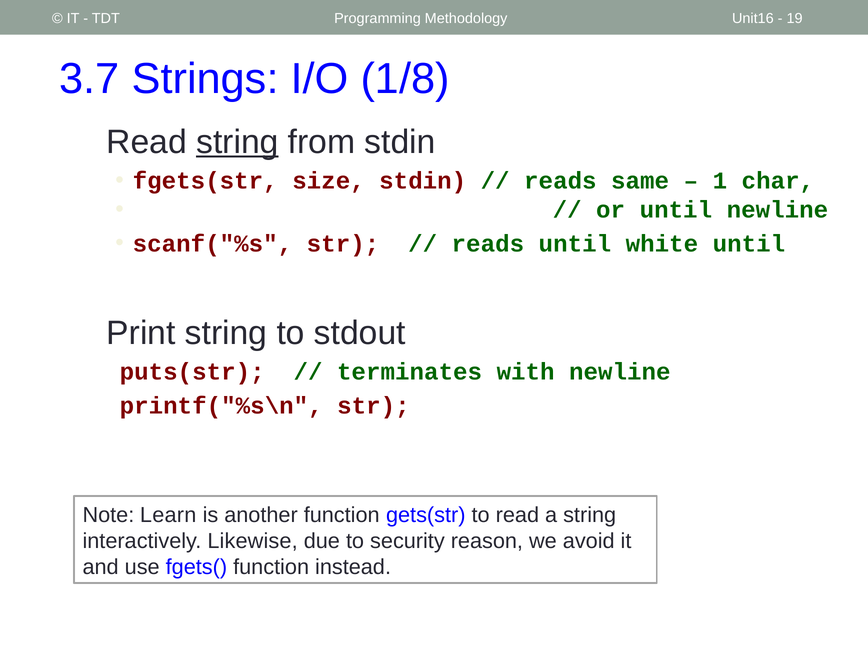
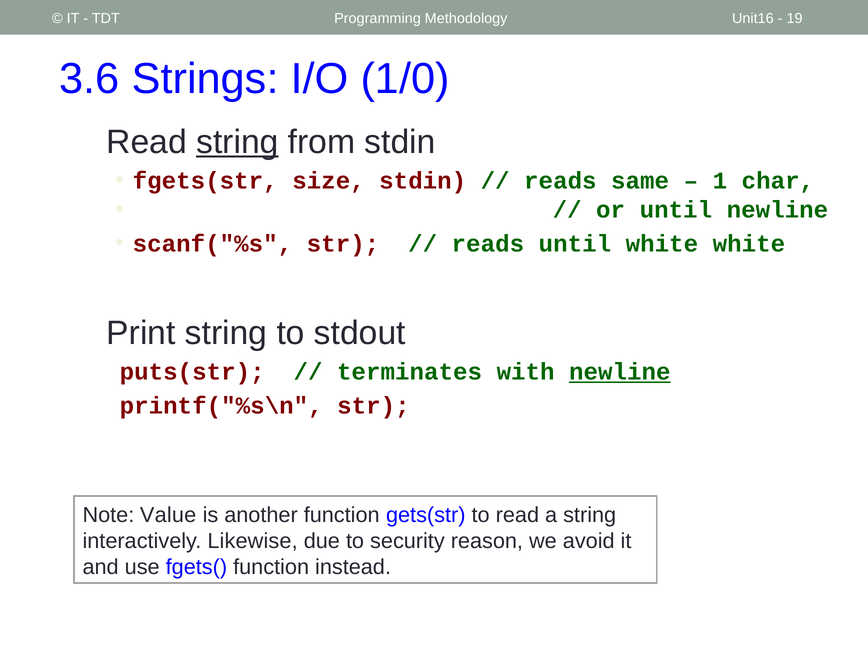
3.7: 3.7 -> 3.6
1/8: 1/8 -> 1/0
white until: until -> white
newline at (620, 372) underline: none -> present
Learn: Learn -> Value
